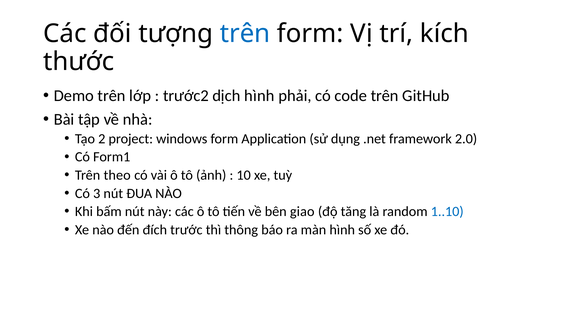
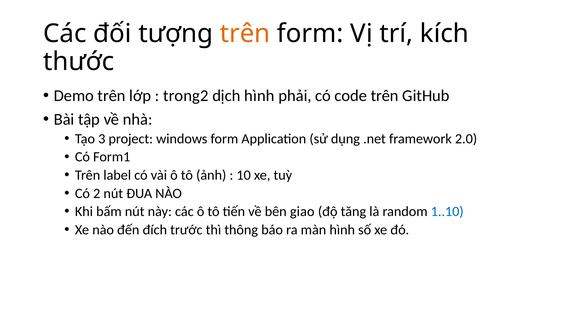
trên at (245, 34) colour: blue -> orange
trước2: trước2 -> trong2
2: 2 -> 3
theo: theo -> label
3: 3 -> 2
